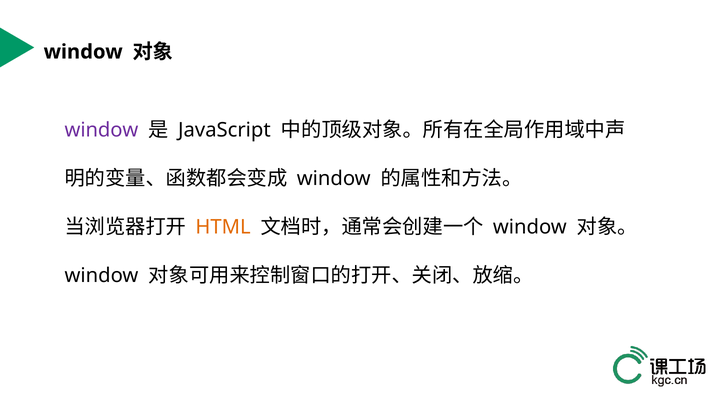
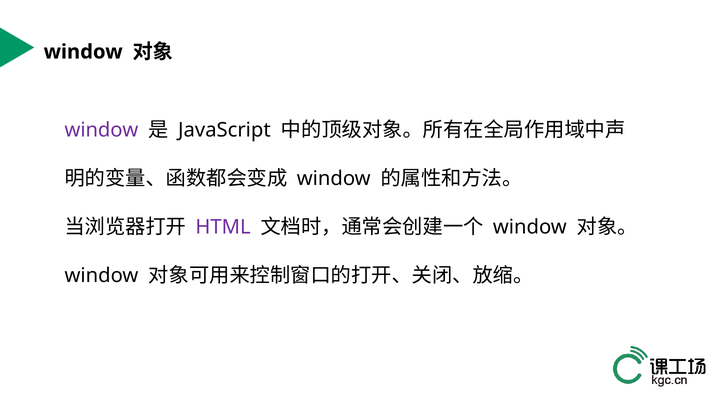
HTML colour: orange -> purple
